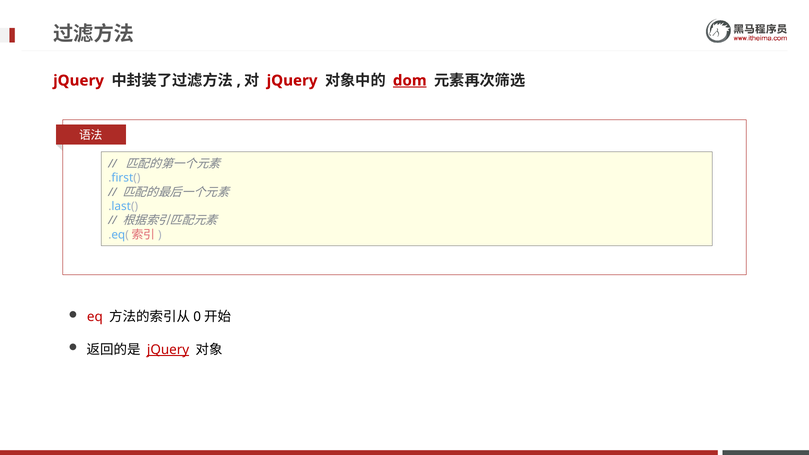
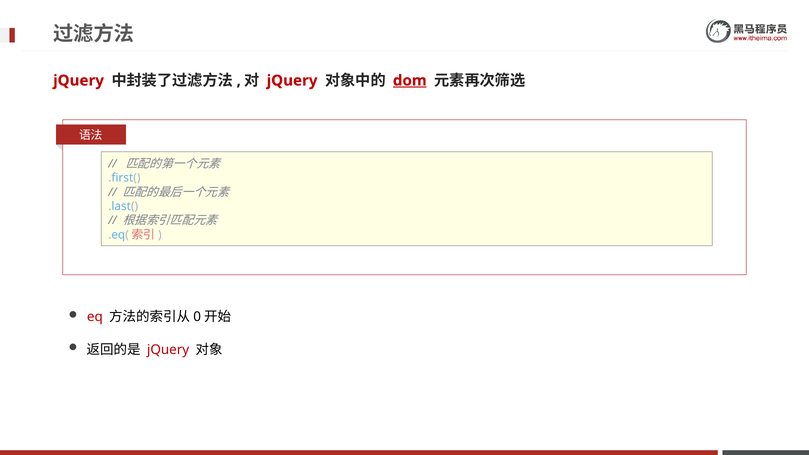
jQuery at (168, 350) underline: present -> none
